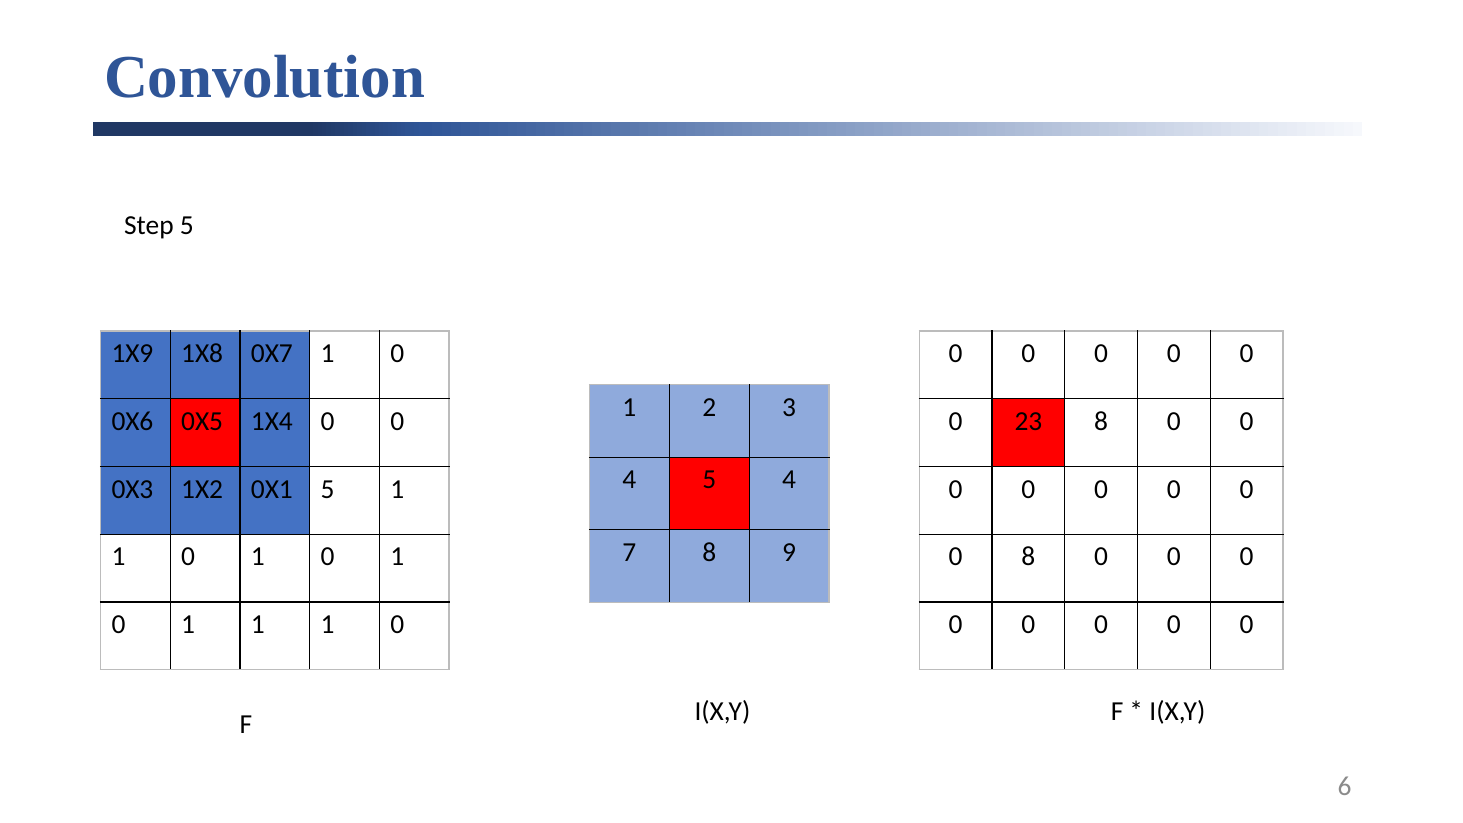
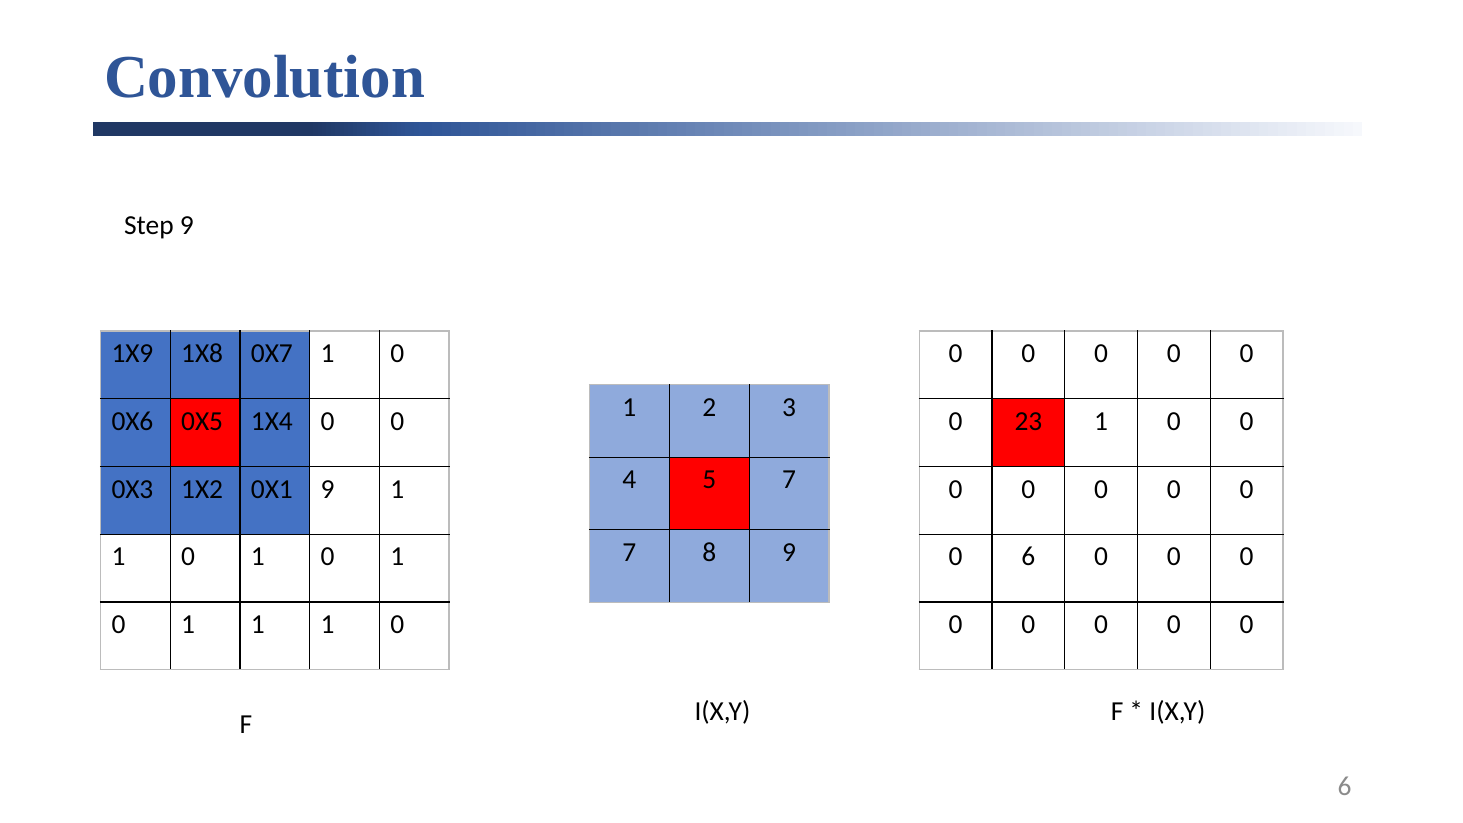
Step 5: 5 -> 9
23 8: 8 -> 1
5 4: 4 -> 7
0X1 5: 5 -> 9
0 8: 8 -> 6
